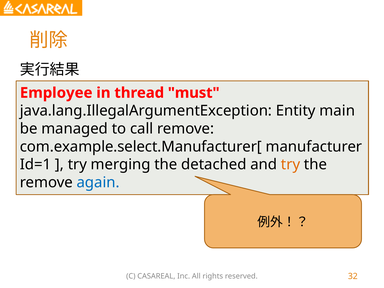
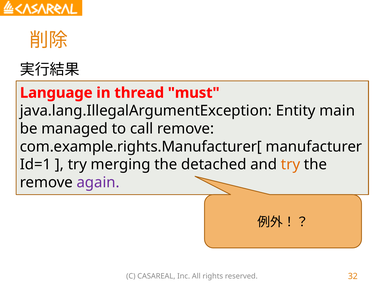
Employee: Employee -> Language
com.example.select.Manufacturer[: com.example.select.Manufacturer[ -> com.example.rights.Manufacturer[
again colour: blue -> purple
